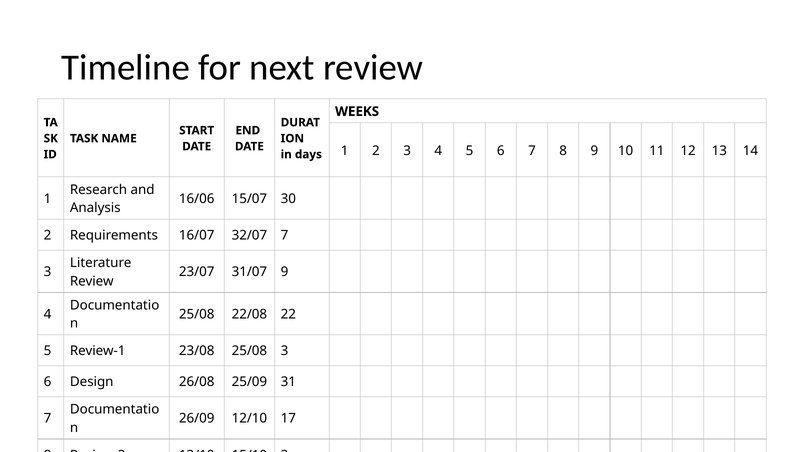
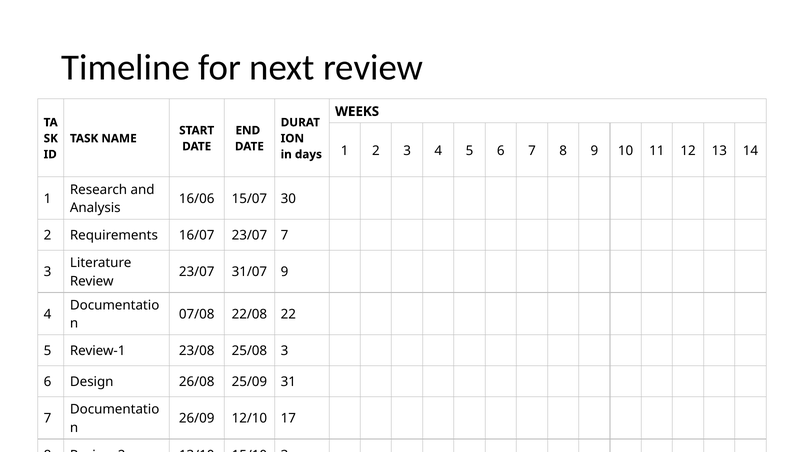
16/07 32/07: 32/07 -> 23/07
25/08 at (197, 315): 25/08 -> 07/08
